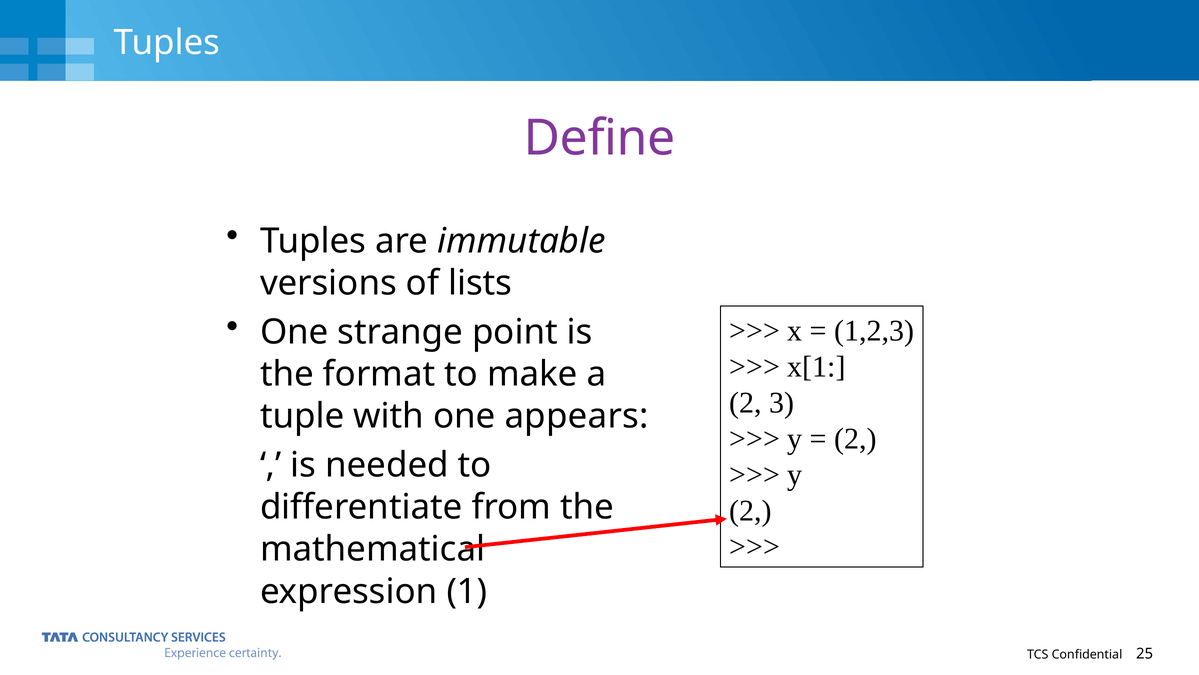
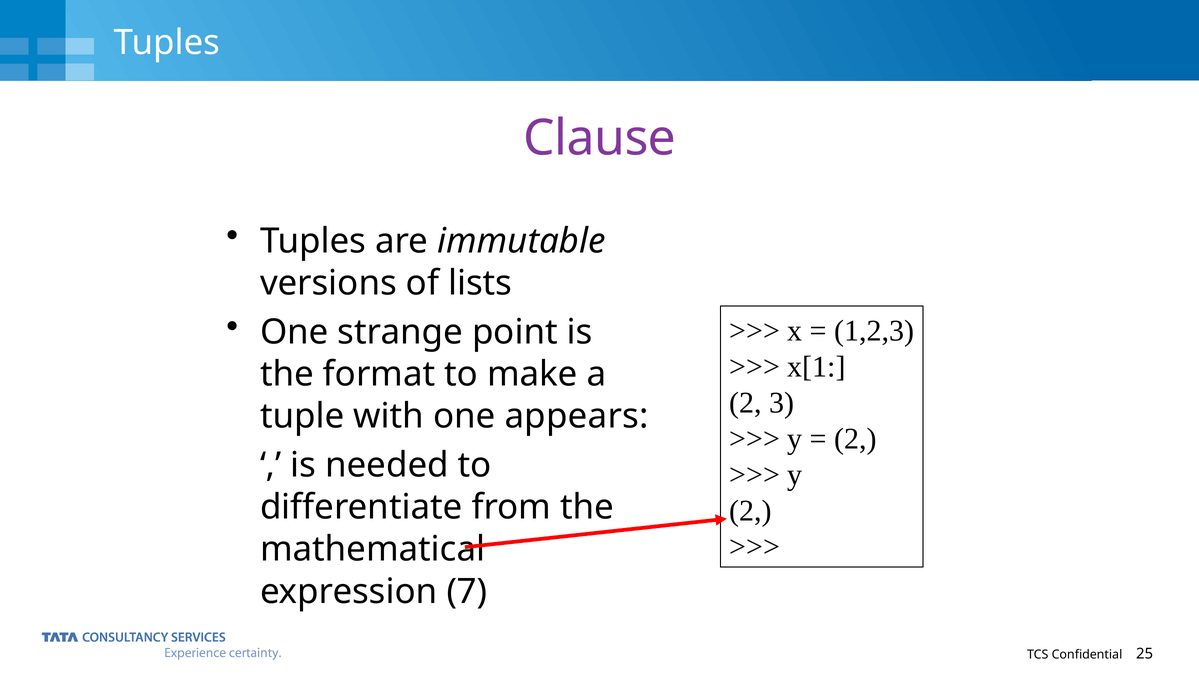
Define: Define -> Clause
1: 1 -> 7
